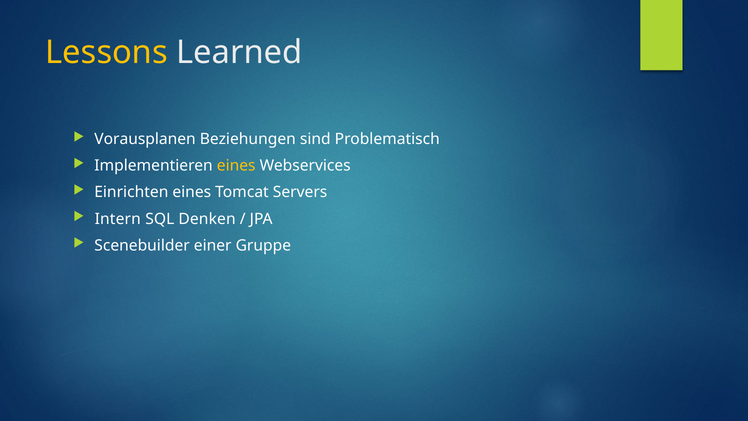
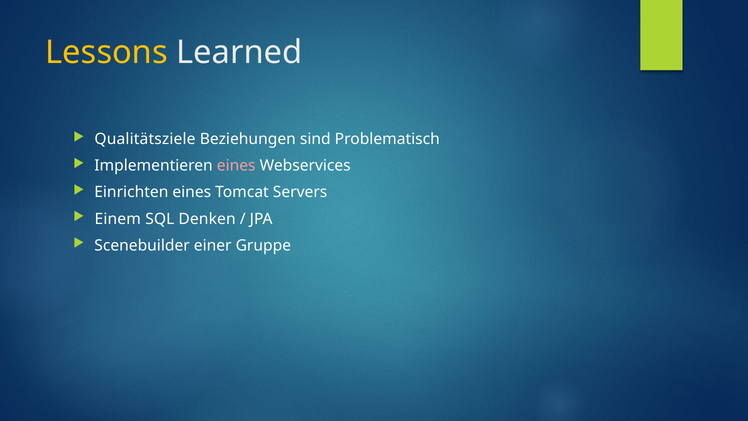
Vorausplanen: Vorausplanen -> Qualitätsziele
eines at (236, 166) colour: yellow -> pink
Intern: Intern -> Einem
